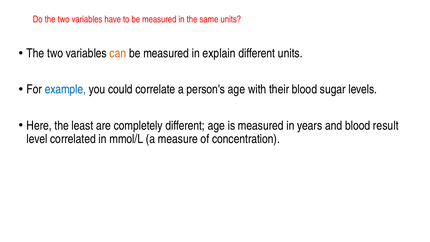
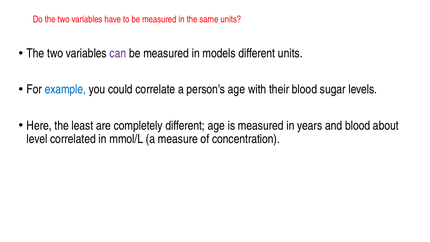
can colour: orange -> purple
explain: explain -> models
result: result -> about
